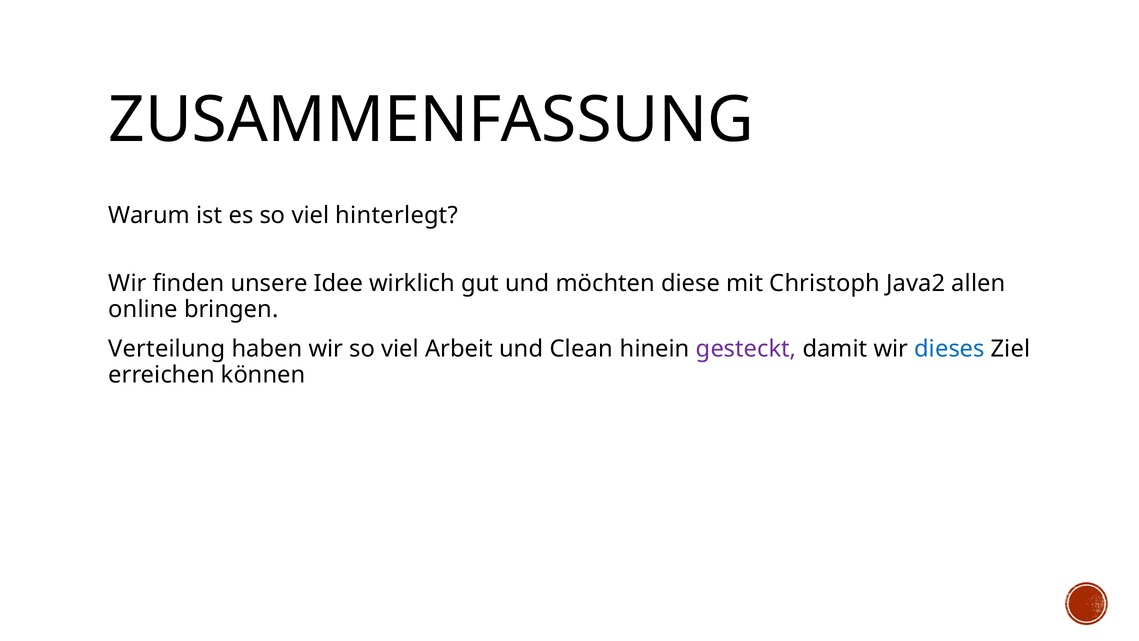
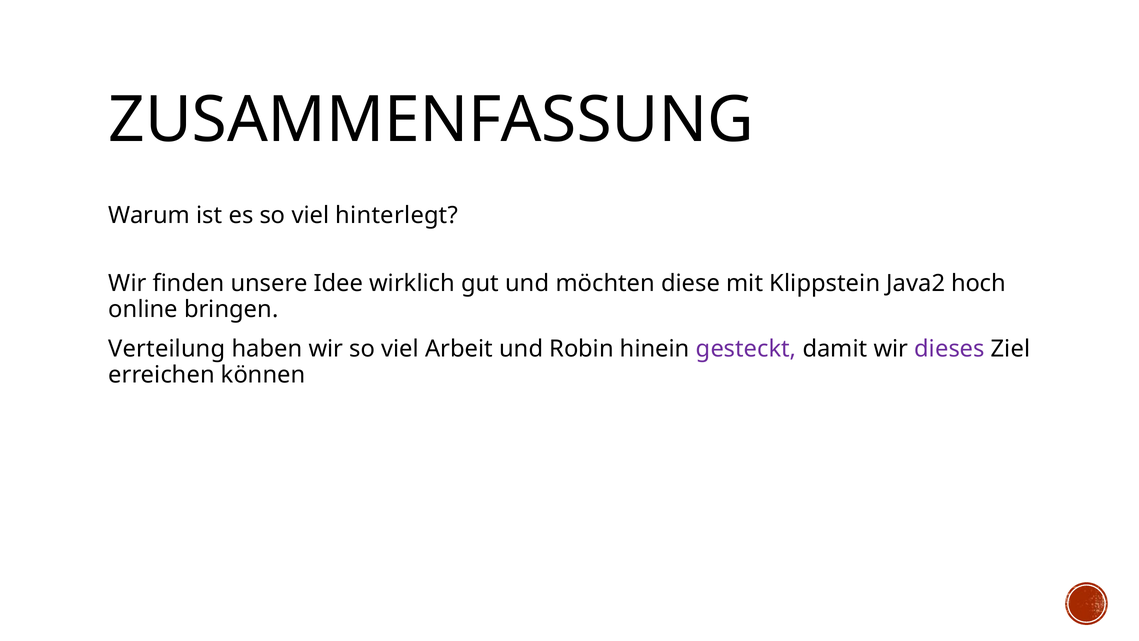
Christoph: Christoph -> Klippstein
allen: allen -> hoch
Clean: Clean -> Robin
dieses colour: blue -> purple
